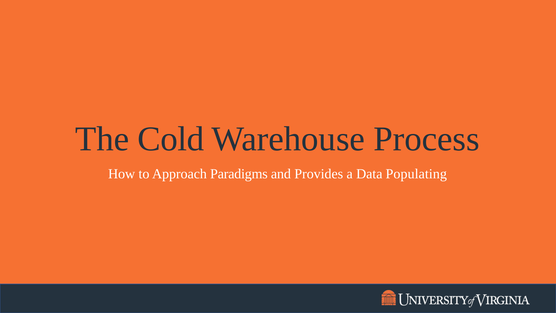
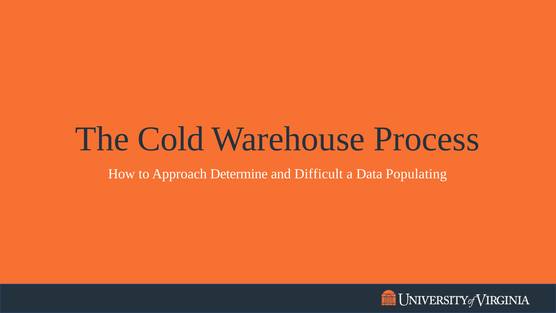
Paradigms: Paradigms -> Determine
Provides: Provides -> Difficult
